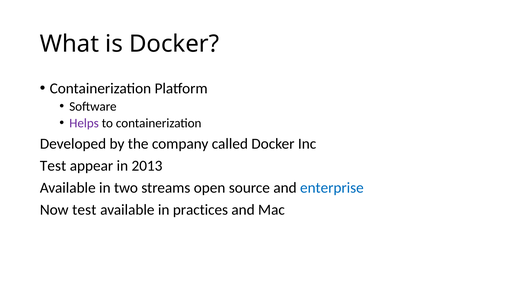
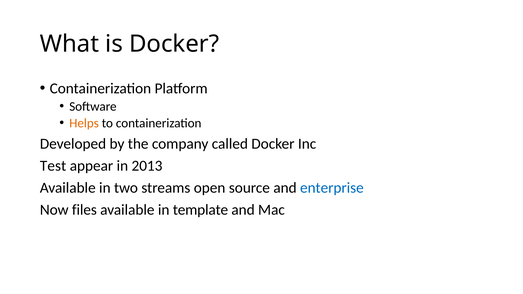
Helps colour: purple -> orange
Now test: test -> files
practices: practices -> template
